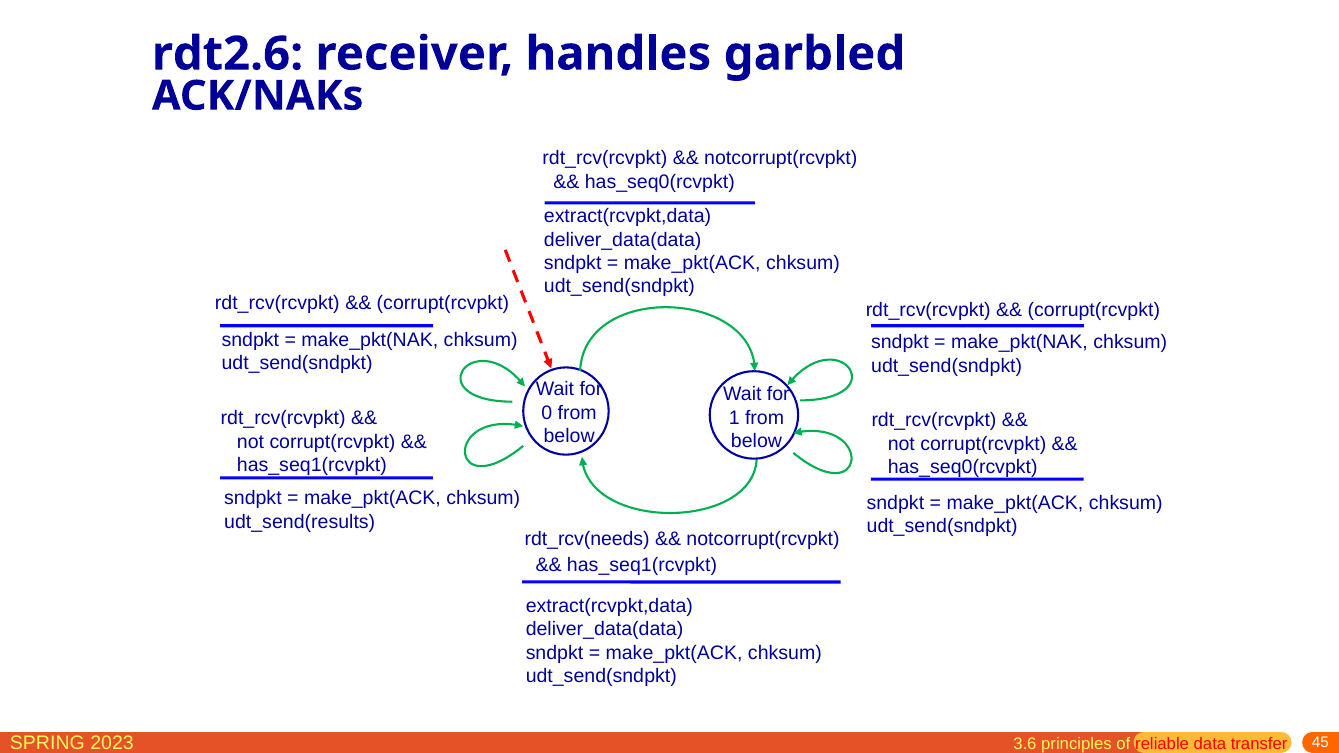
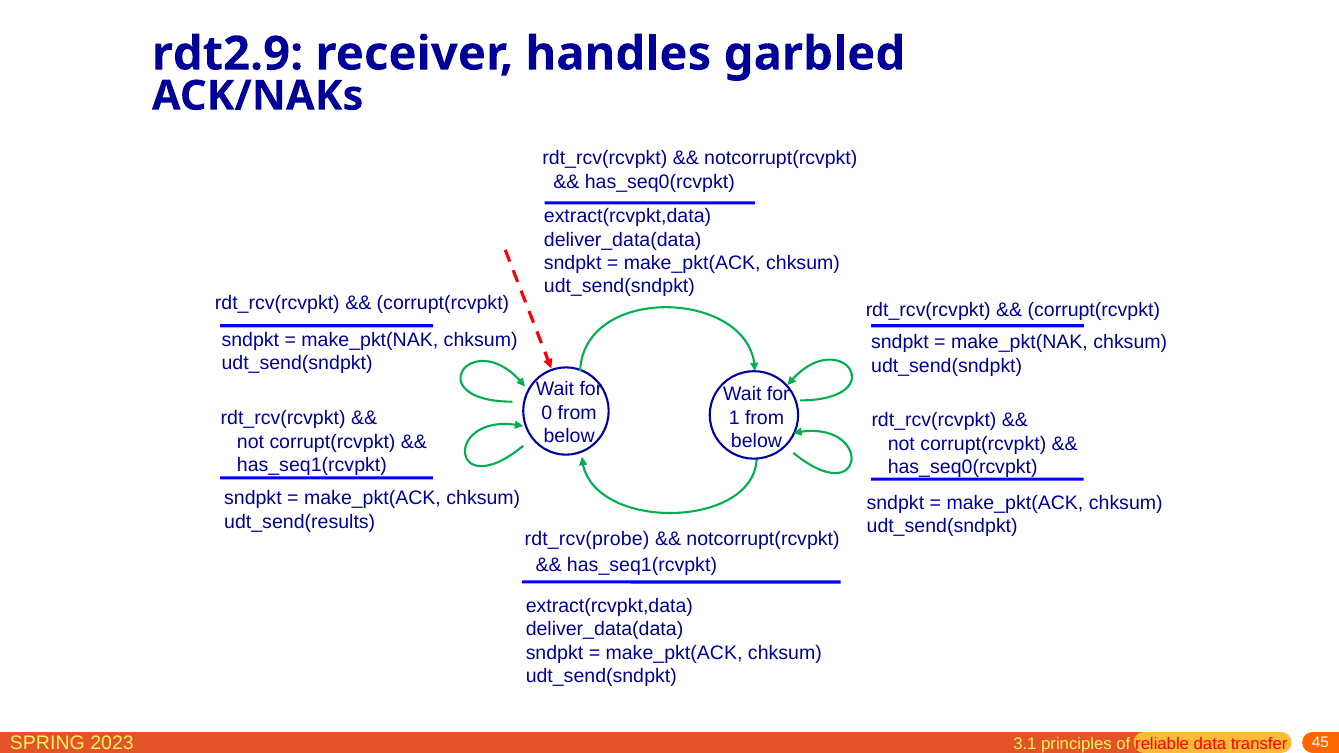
rdt2.6: rdt2.6 -> rdt2.9
rdt_rcv(needs: rdt_rcv(needs -> rdt_rcv(probe
3.6: 3.6 -> 3.1
